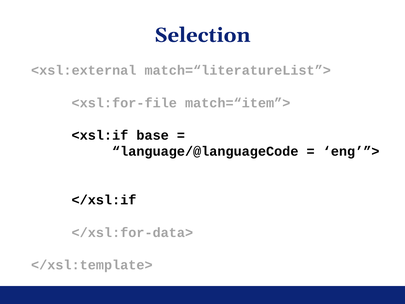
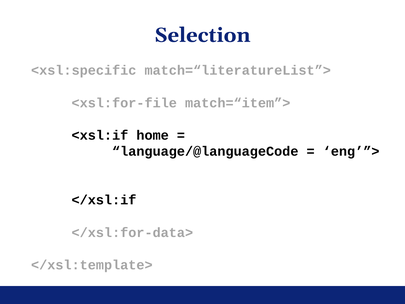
<xsl:external: <xsl:external -> <xsl:specific
base: base -> home
